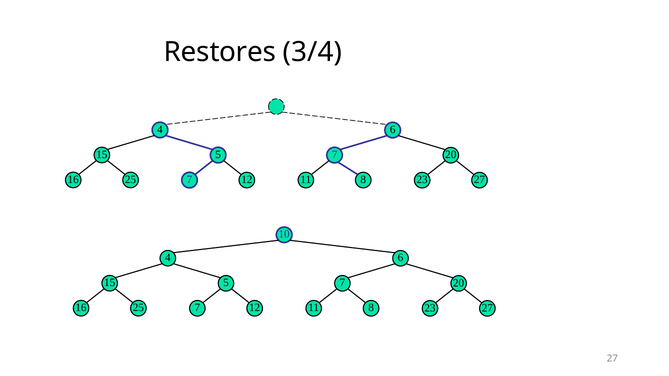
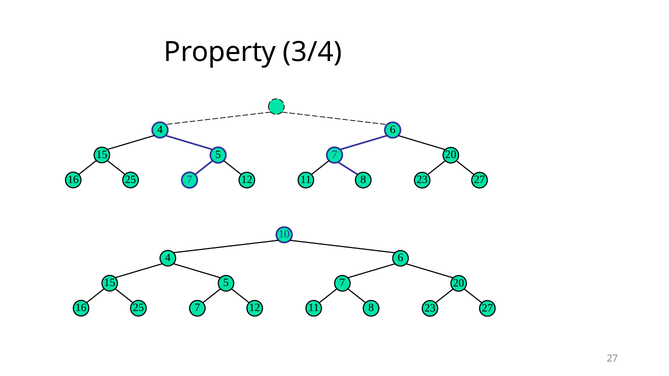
Restores: Restores -> Property
